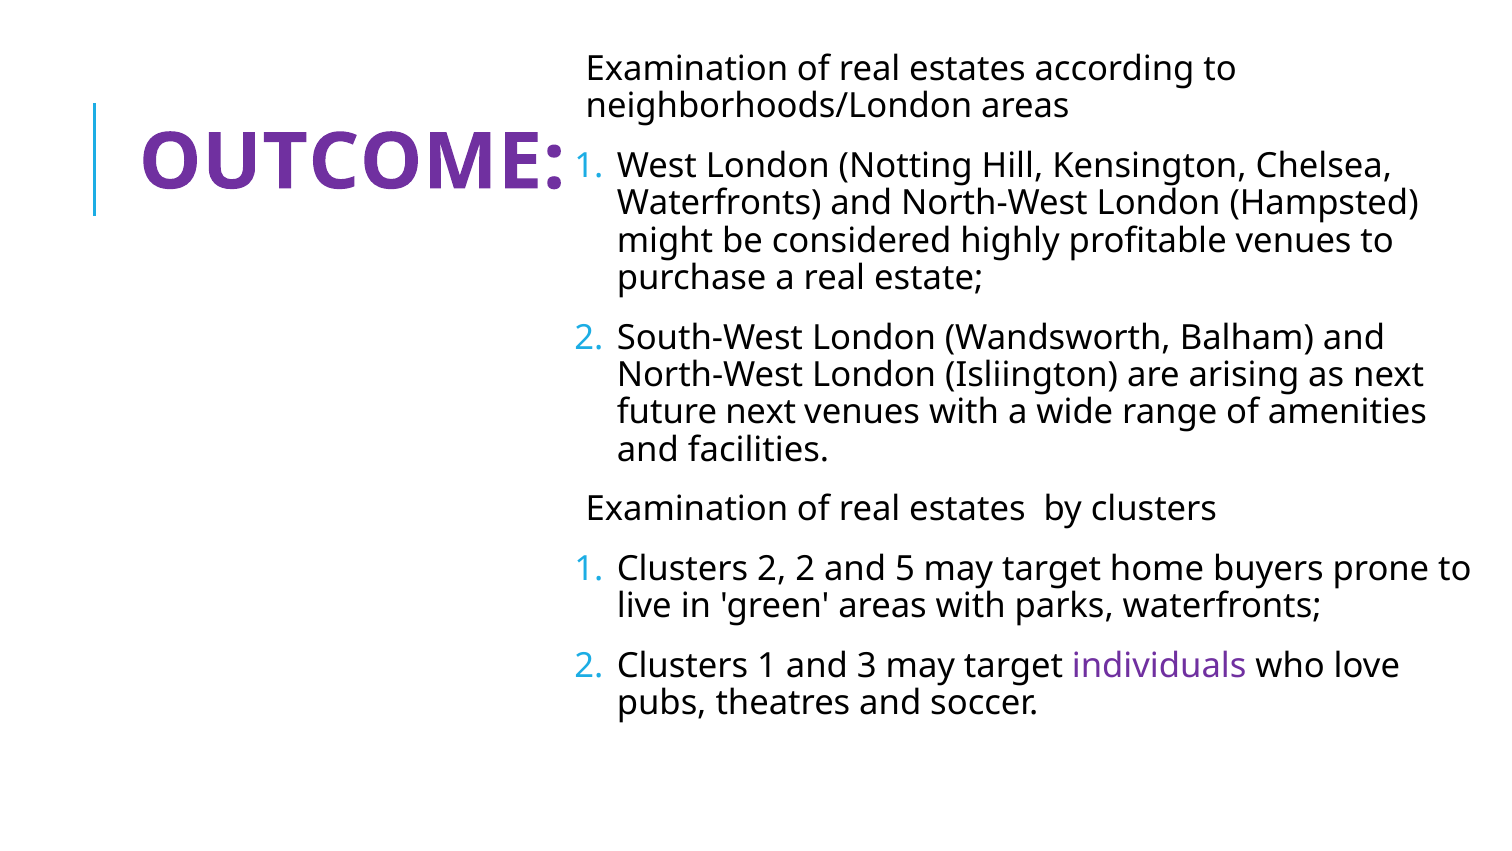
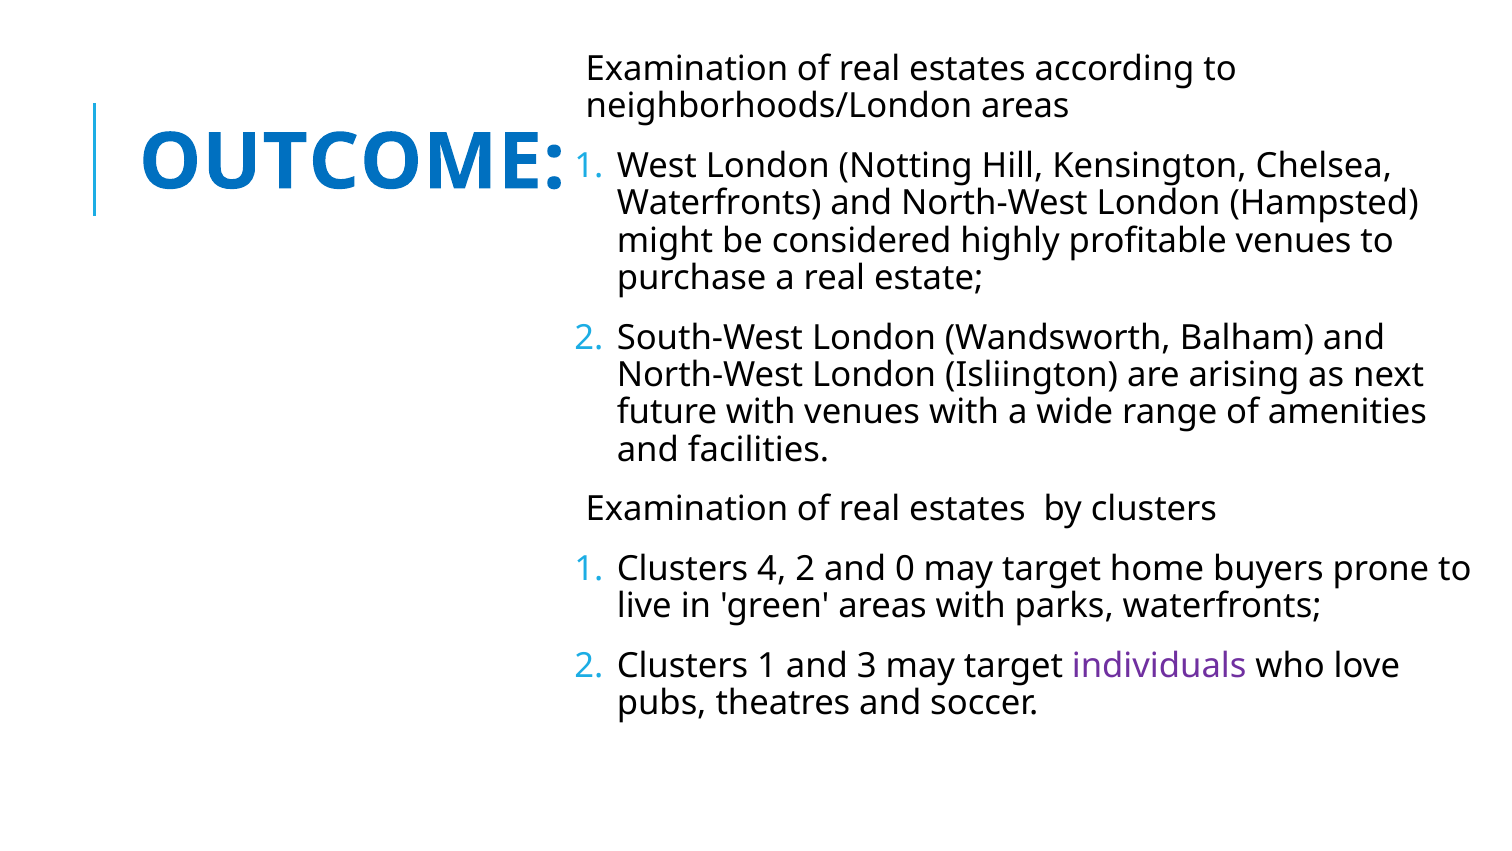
OUTCOME colour: purple -> blue
future next: next -> with
Clusters 2: 2 -> 4
5: 5 -> 0
